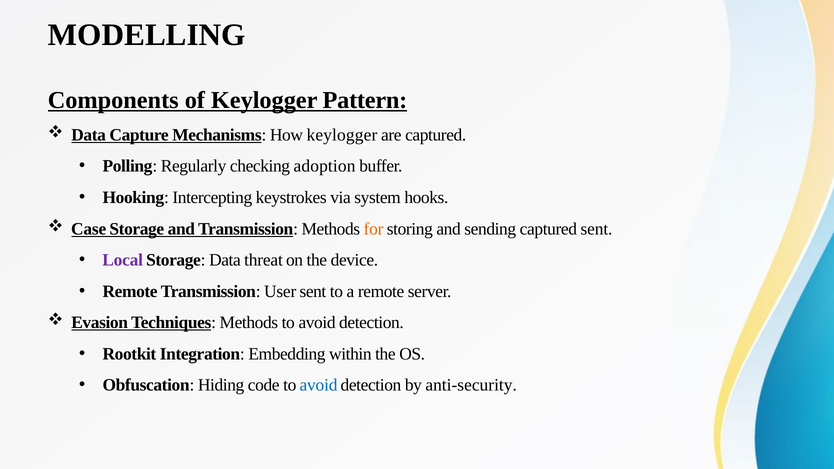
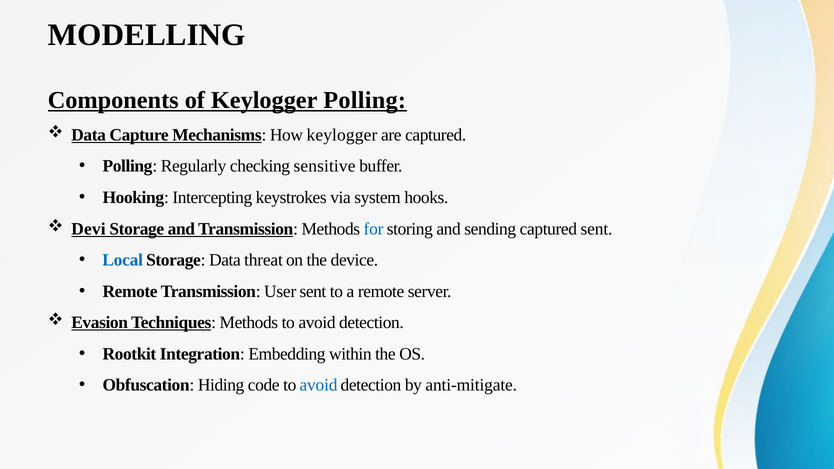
Keylogger Pattern: Pattern -> Polling
adoption: adoption -> sensitive
Case: Case -> Devi
for colour: orange -> blue
Local colour: purple -> blue
anti-security: anti-security -> anti-mitigate
